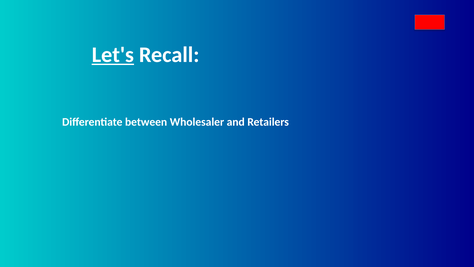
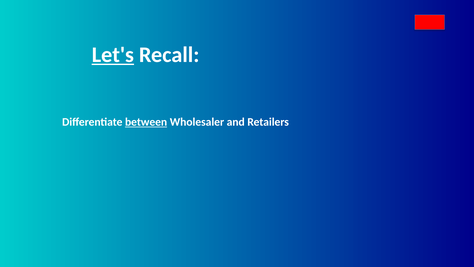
between underline: none -> present
